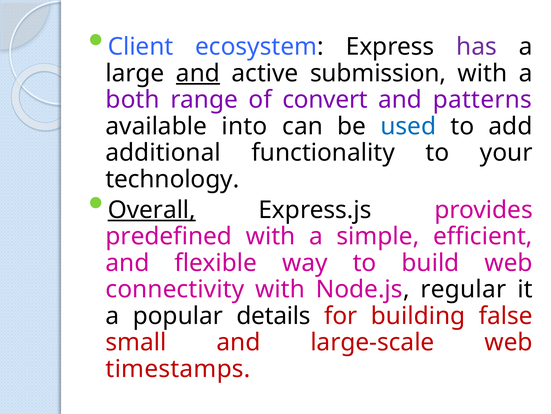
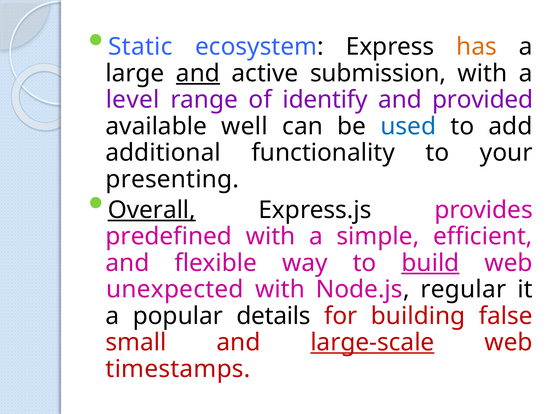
Client: Client -> Static
has colour: purple -> orange
both: both -> level
convert: convert -> identify
patterns: patterns -> provided
into: into -> well
technology: technology -> presenting
build underline: none -> present
connectivity: connectivity -> unexpected
large-scale underline: none -> present
